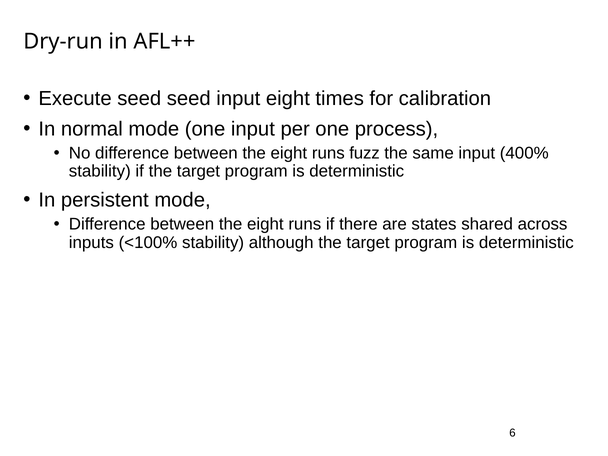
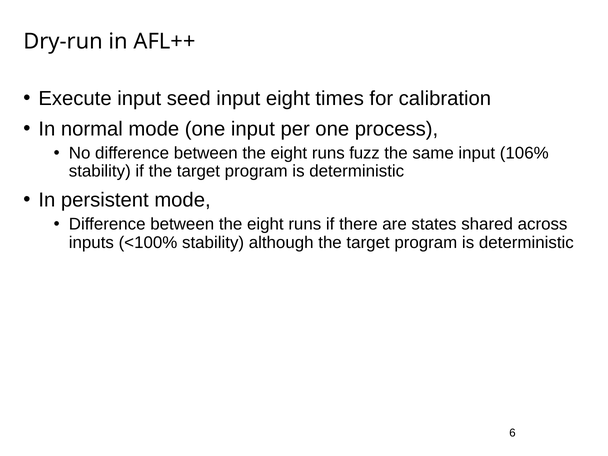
Execute seed: seed -> input
400%: 400% -> 106%
